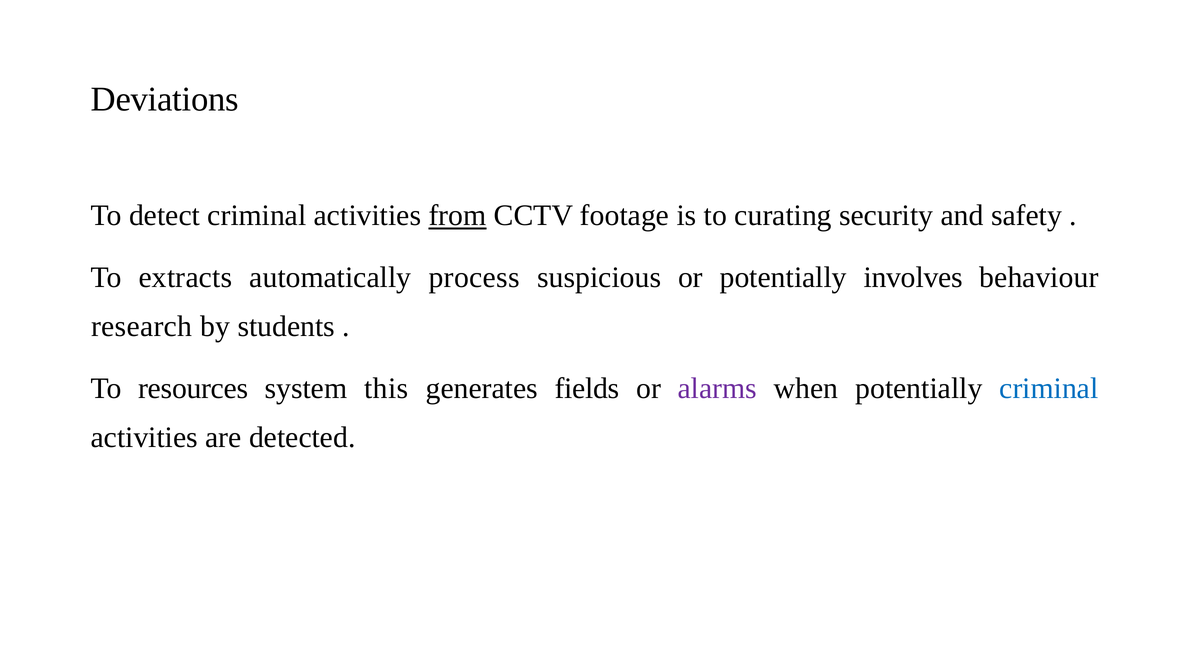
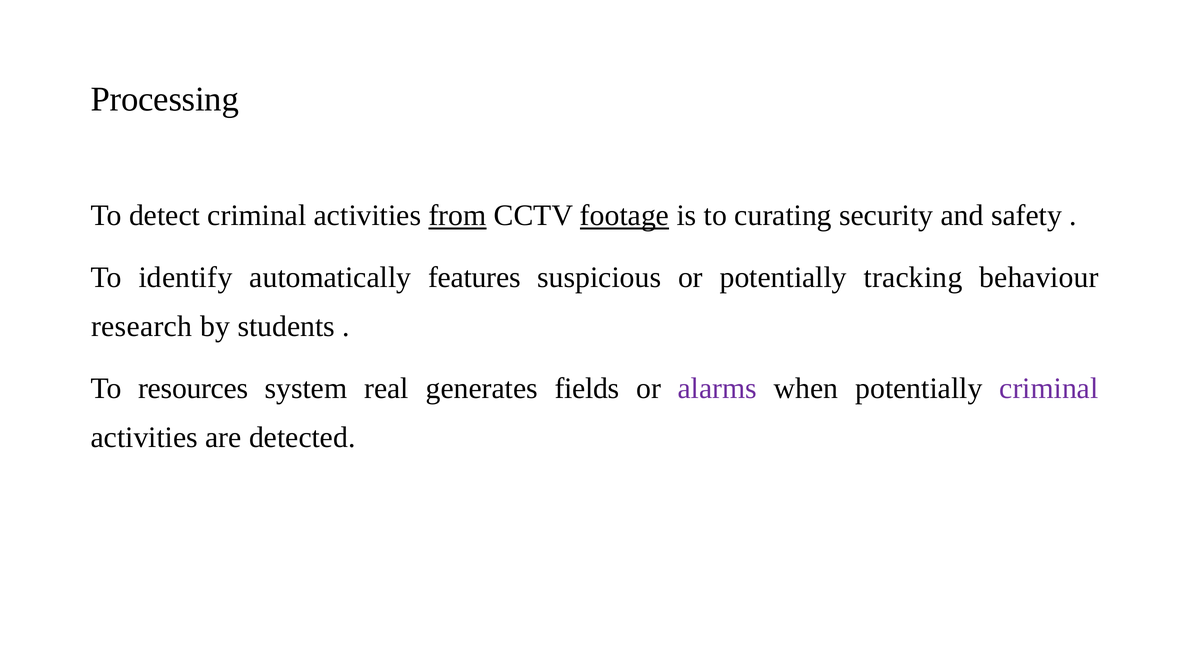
Deviations: Deviations -> Processing
footage underline: none -> present
extracts: extracts -> identify
process: process -> features
involves: involves -> tracking
this: this -> real
criminal at (1049, 389) colour: blue -> purple
